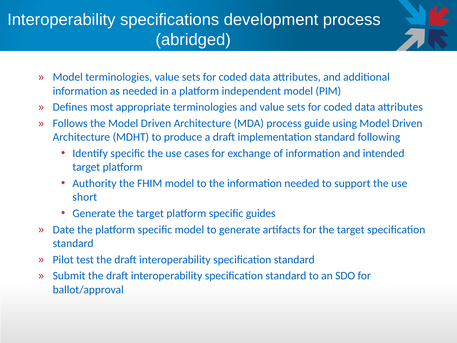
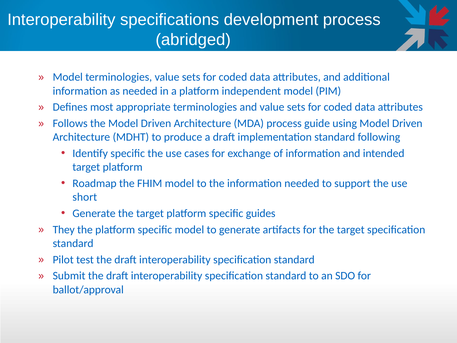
Authority: Authority -> Roadmap
Date: Date -> They
